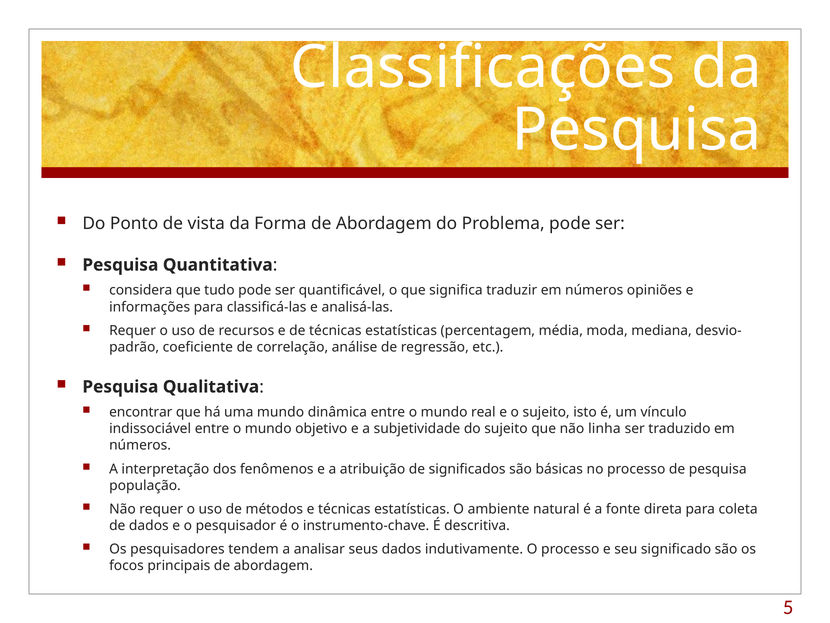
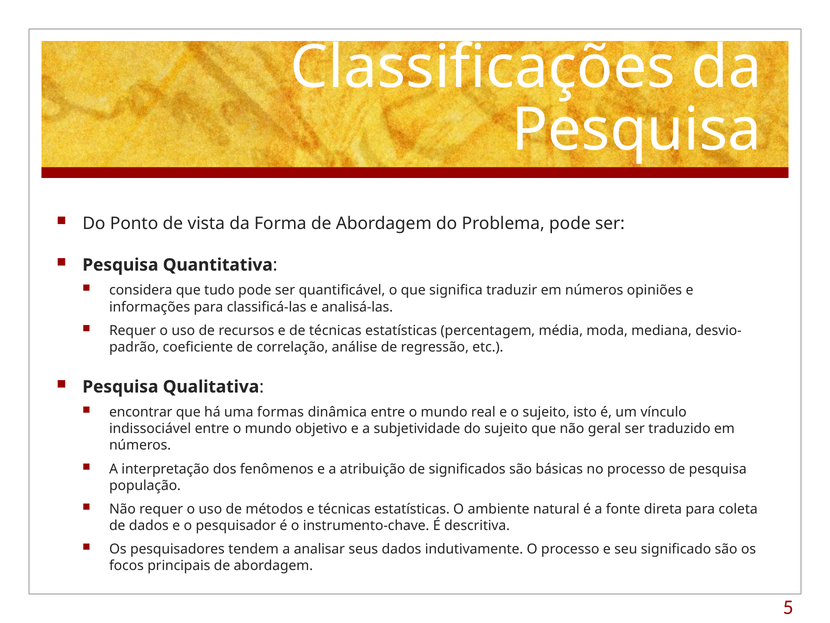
uma mundo: mundo -> formas
linha: linha -> geral
